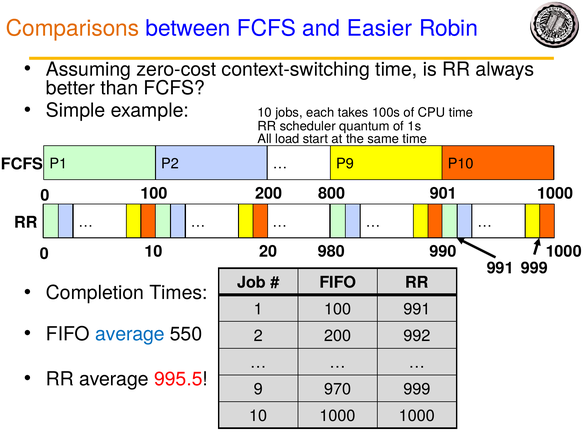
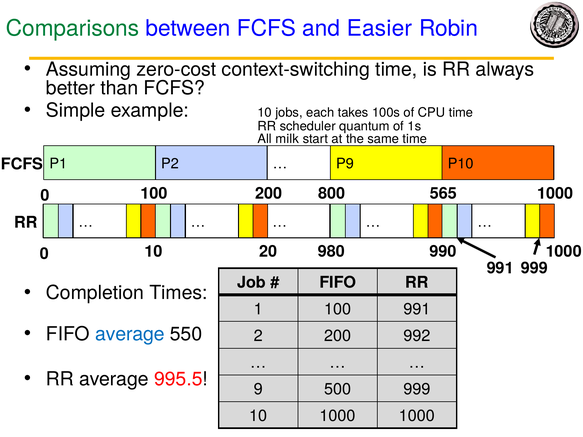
Comparisons colour: orange -> green
load: load -> milk
901: 901 -> 565
970: 970 -> 500
